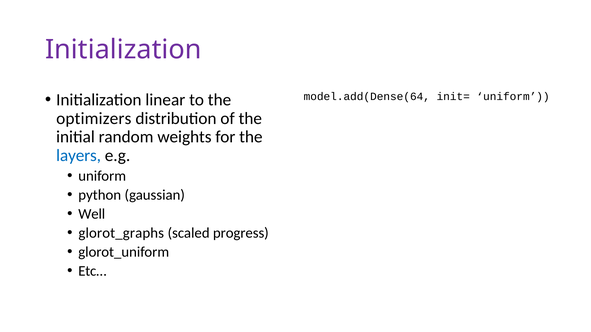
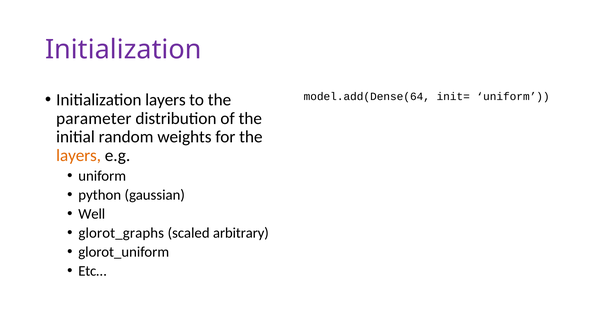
Initialization linear: linear -> layers
optimizers: optimizers -> parameter
layers at (79, 156) colour: blue -> orange
progress: progress -> arbitrary
